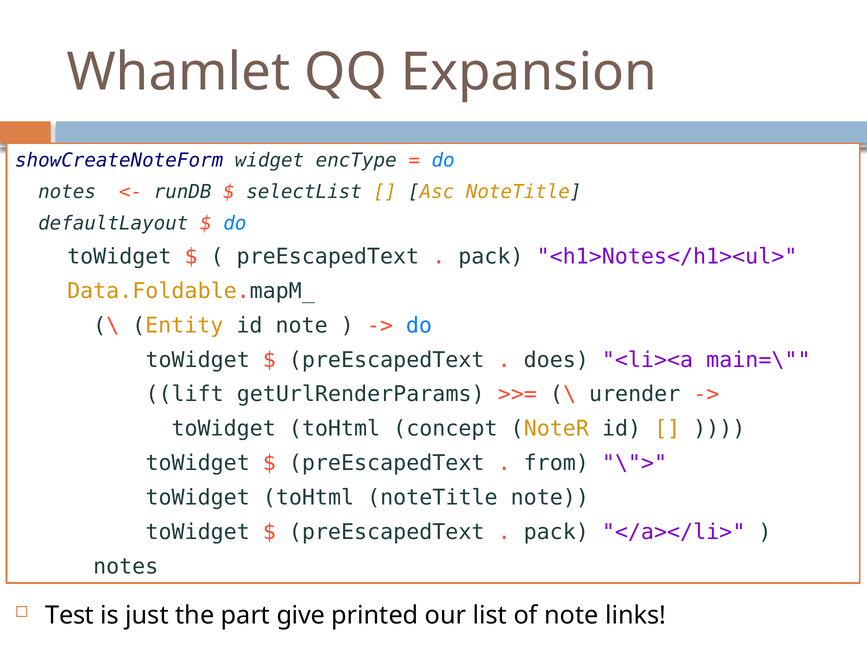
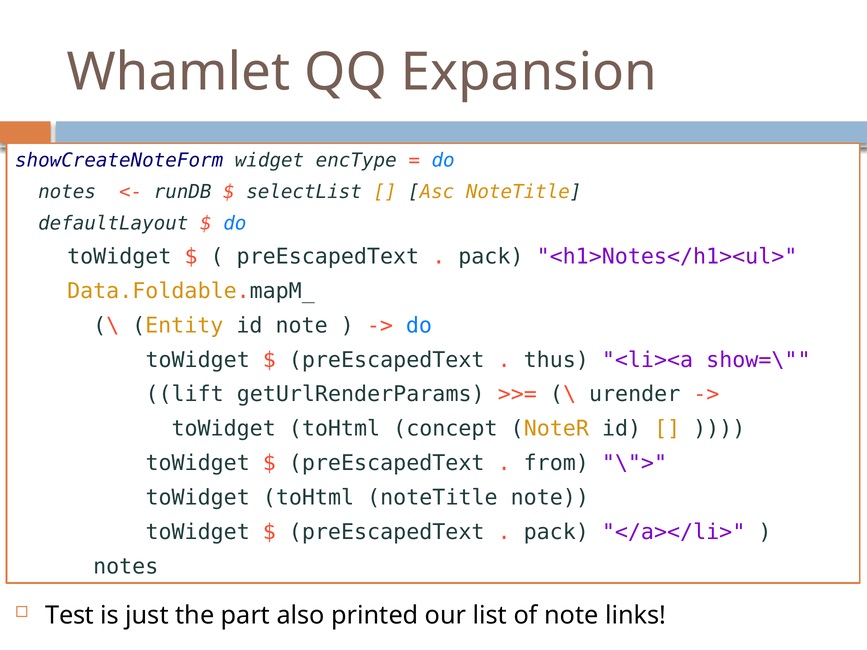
does: does -> thus
main=\: main=\ -> show=\
give: give -> also
